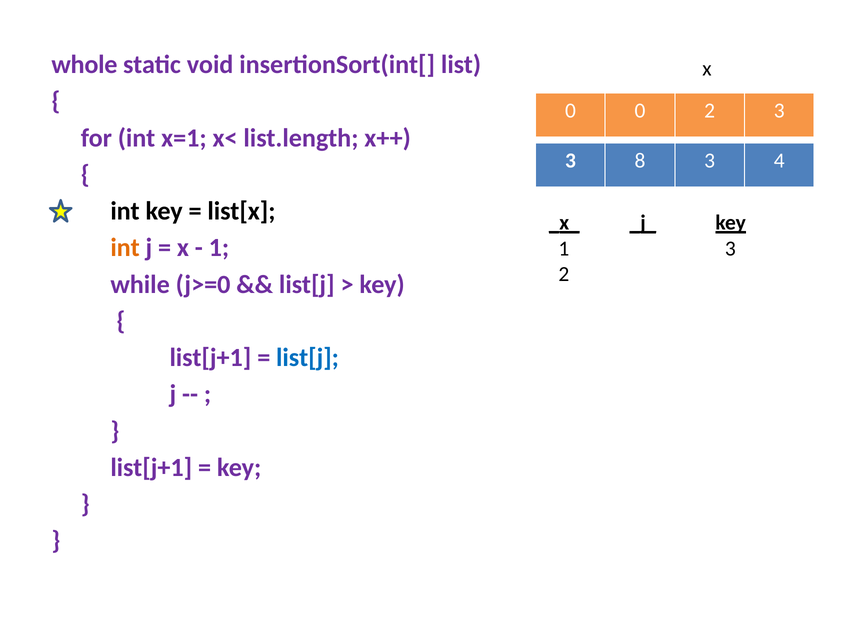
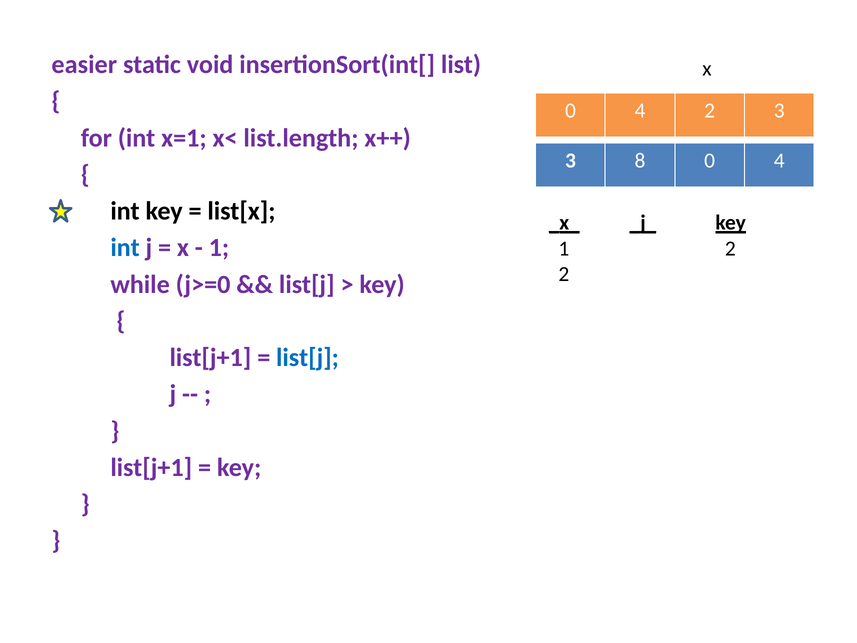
whole: whole -> easier
0 at (640, 110): 0 -> 4
8 3: 3 -> 0
int at (125, 248) colour: orange -> blue
1 3: 3 -> 2
